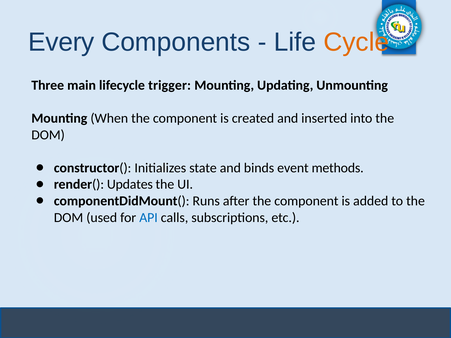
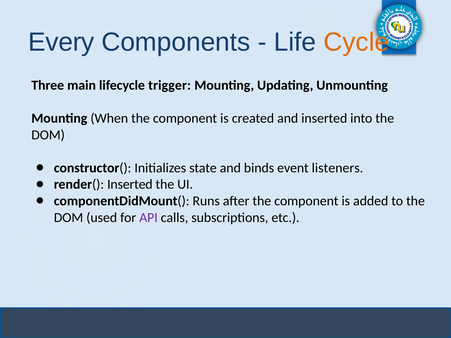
methods: methods -> listeners
render( Updates: Updates -> Inserted
API colour: blue -> purple
